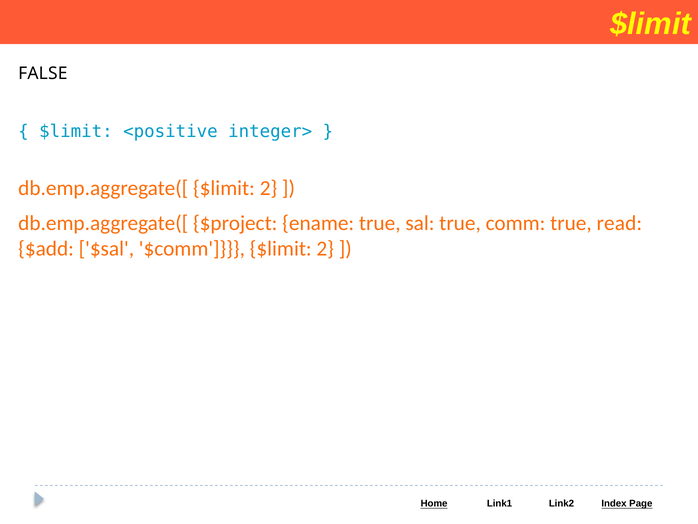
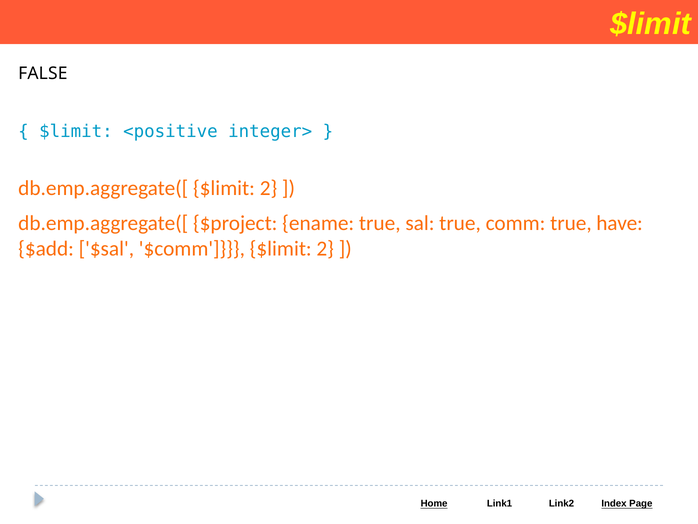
read: read -> have
